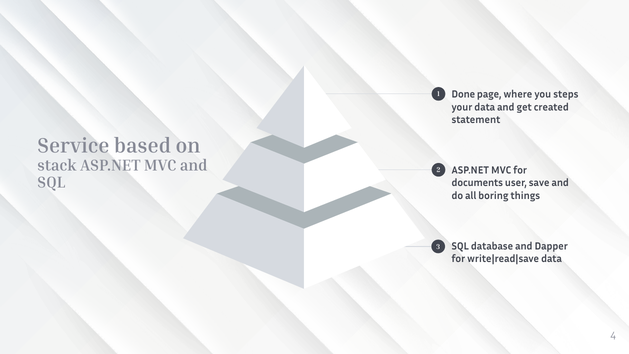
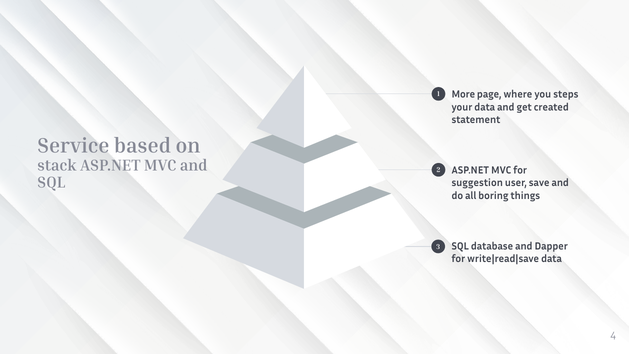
Done: Done -> More
documents: documents -> suggestion
